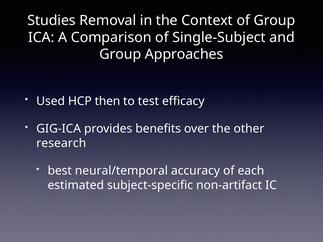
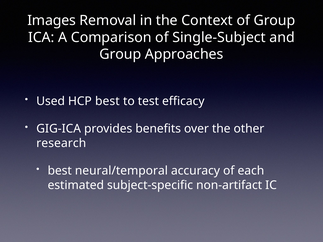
Studies: Studies -> Images
HCP then: then -> best
